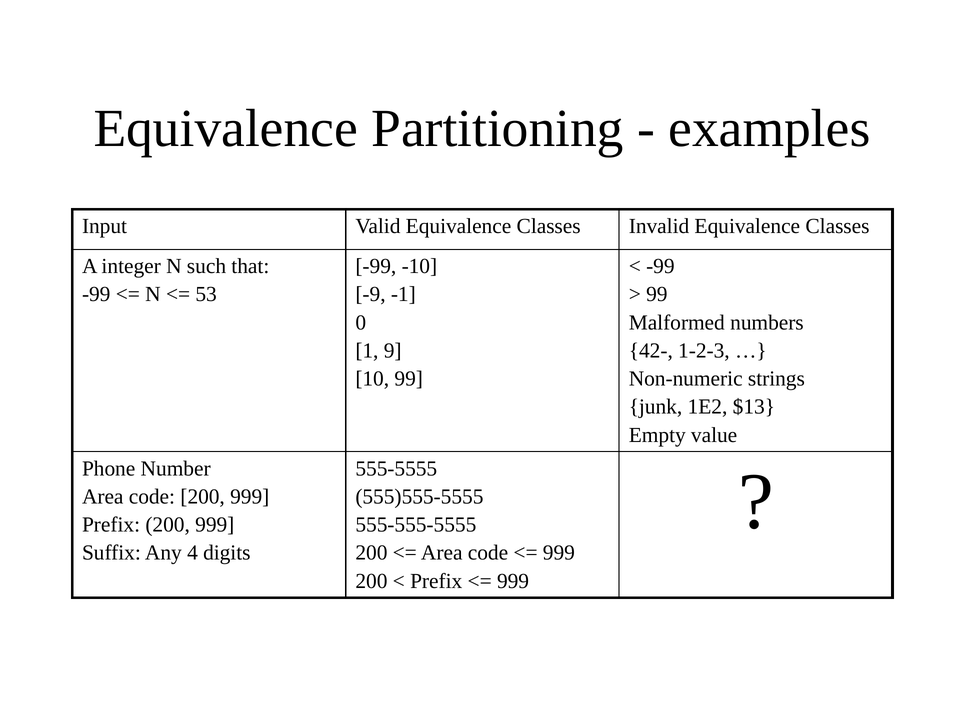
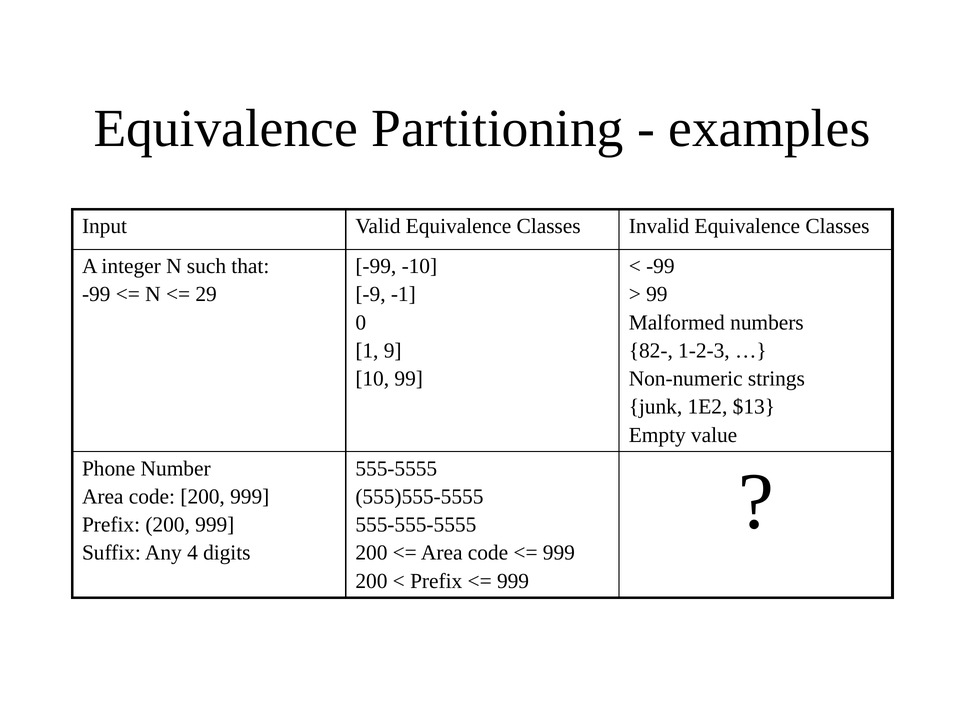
53: 53 -> 29
42-: 42- -> 82-
